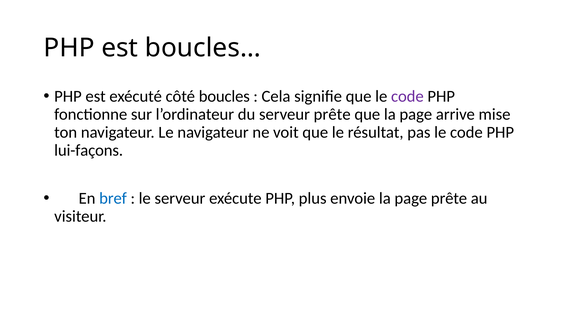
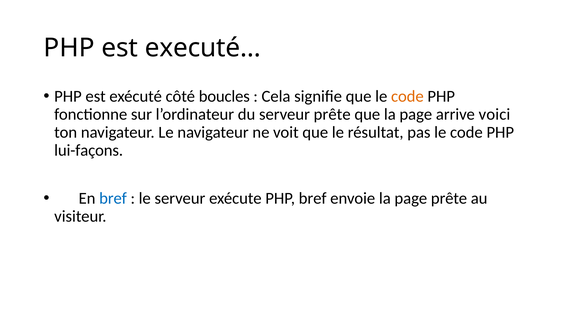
boucles…: boucles… -> executé…
code at (407, 97) colour: purple -> orange
mise: mise -> voici
PHP plus: plus -> bref
